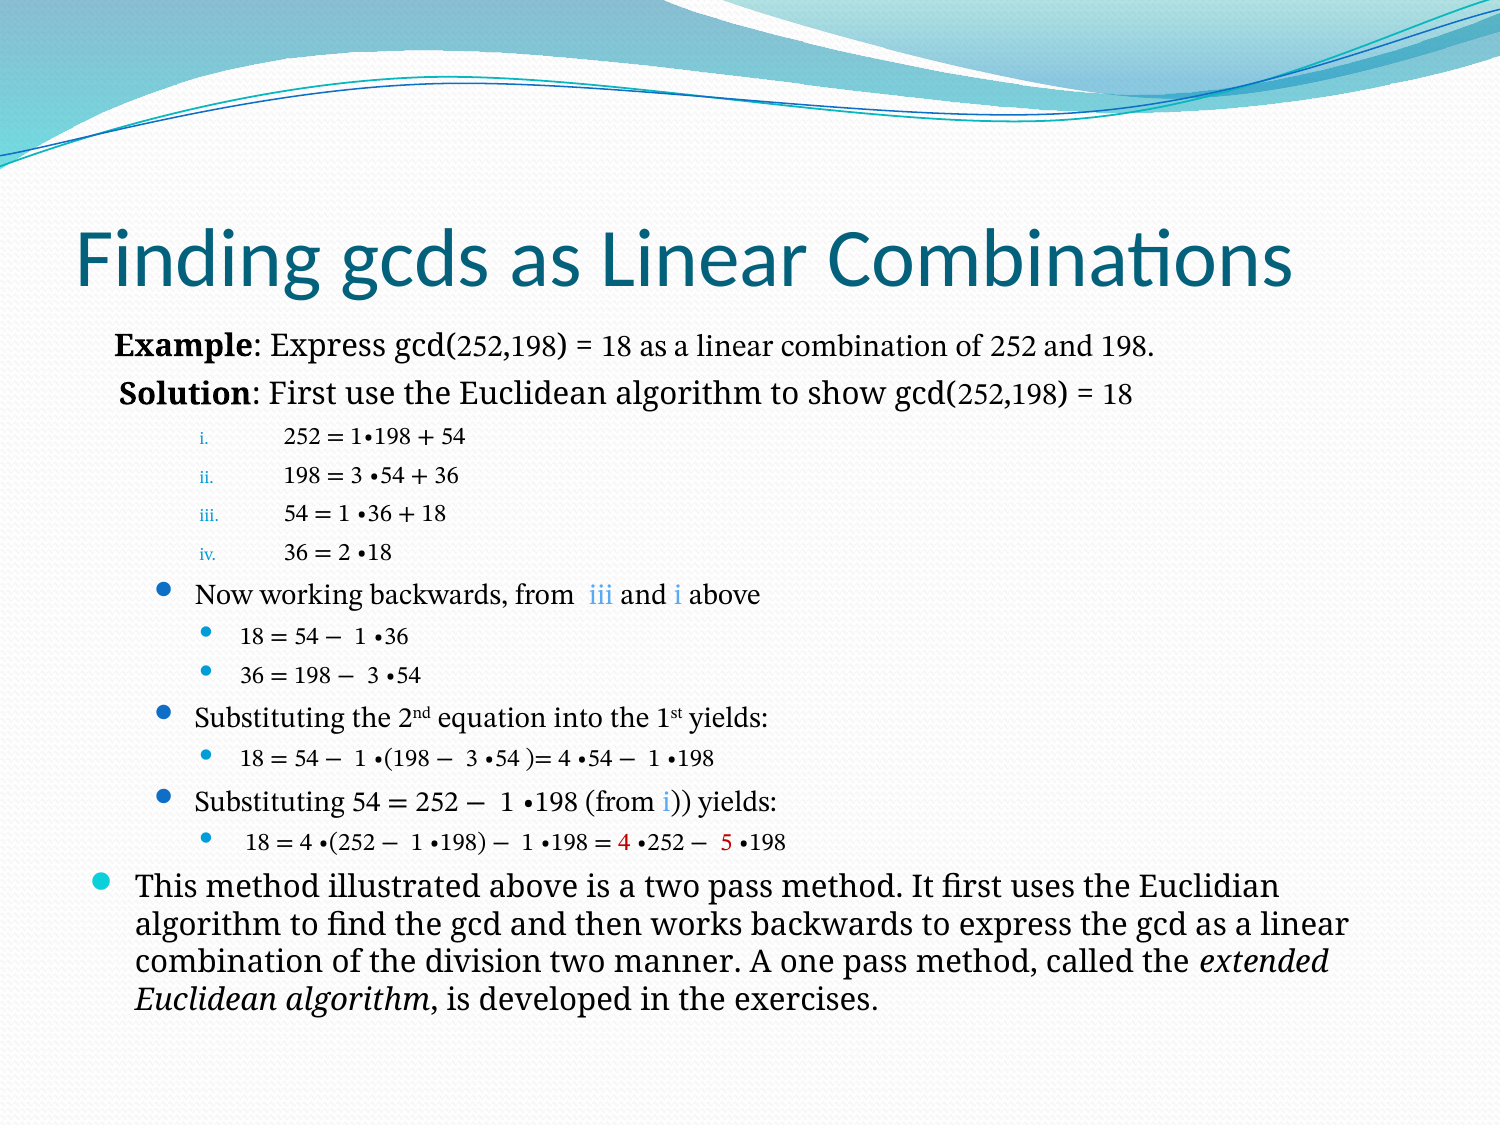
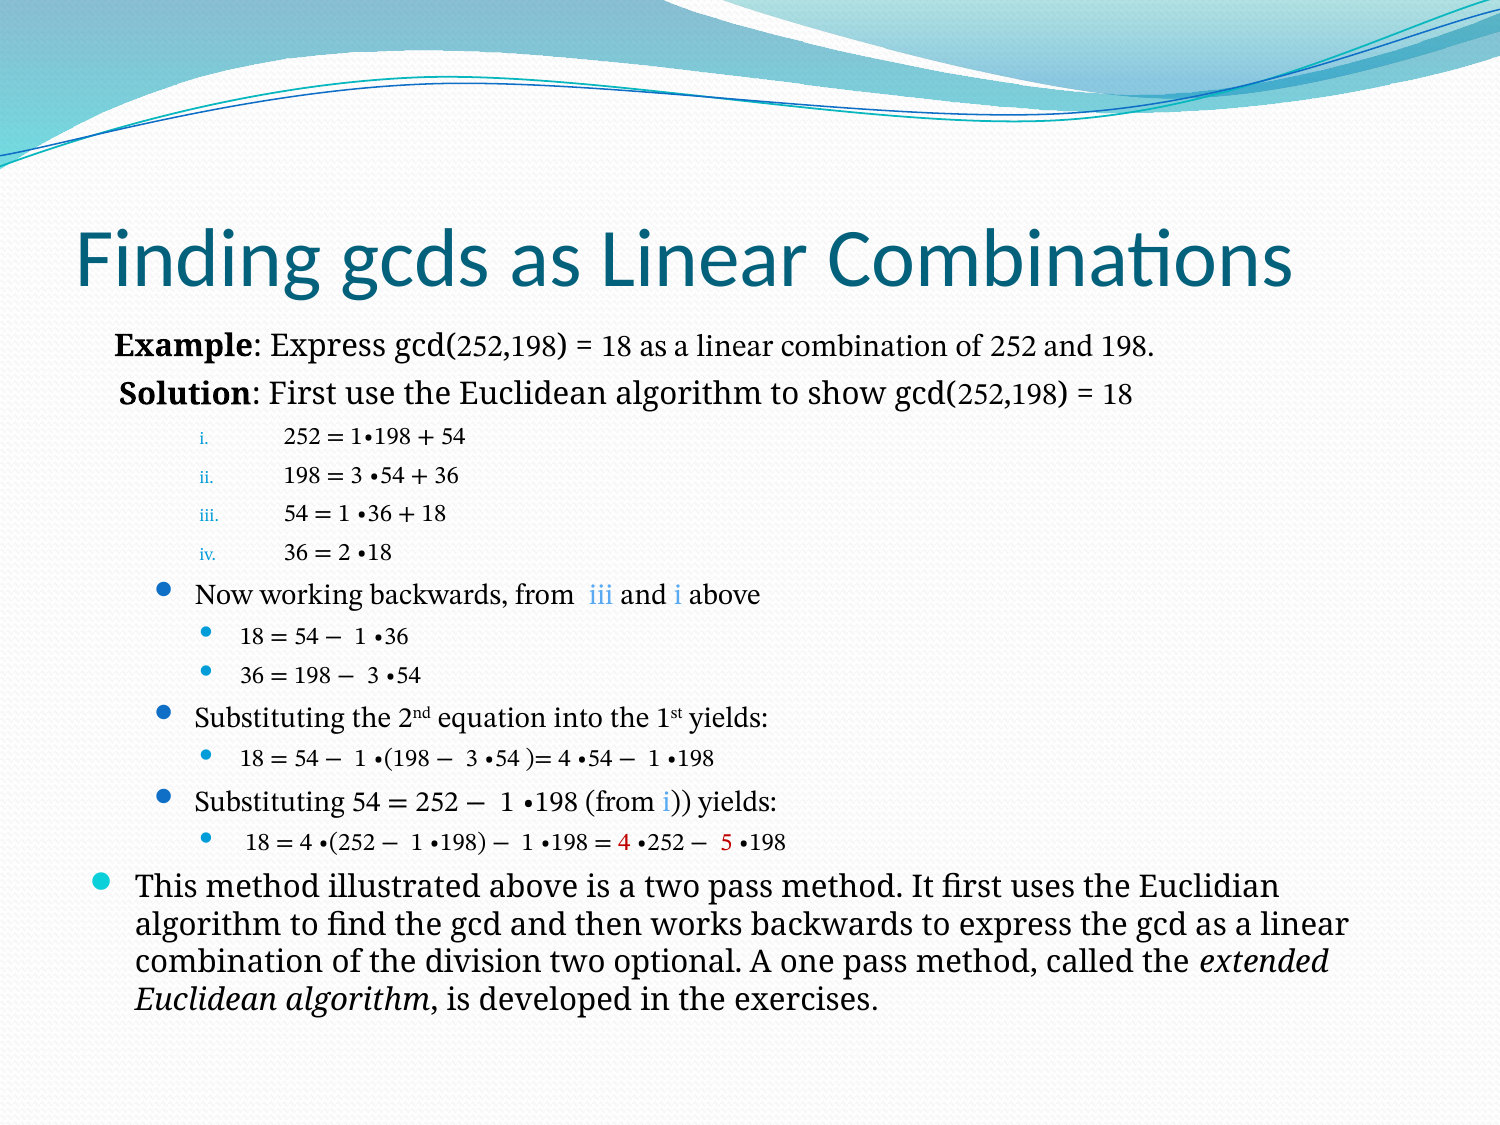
manner: manner -> optional
